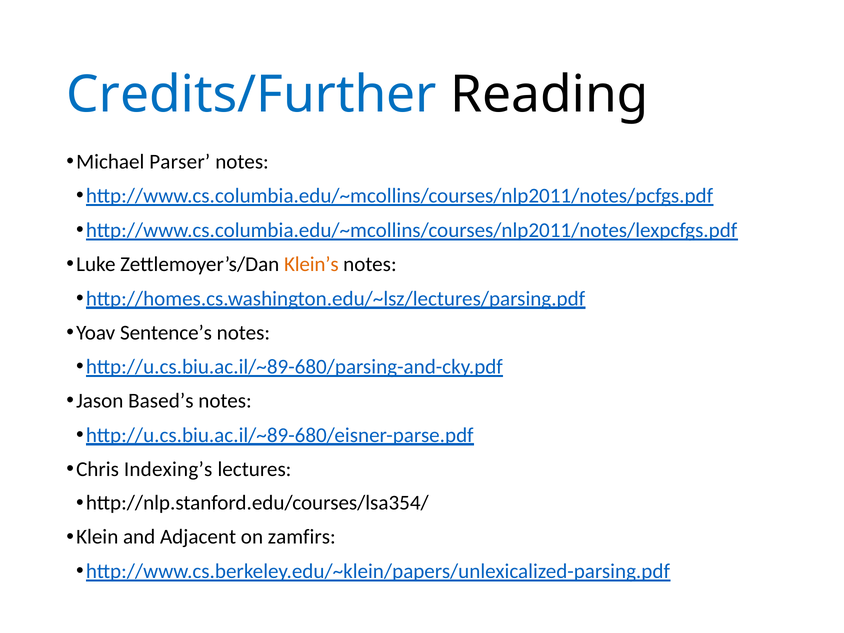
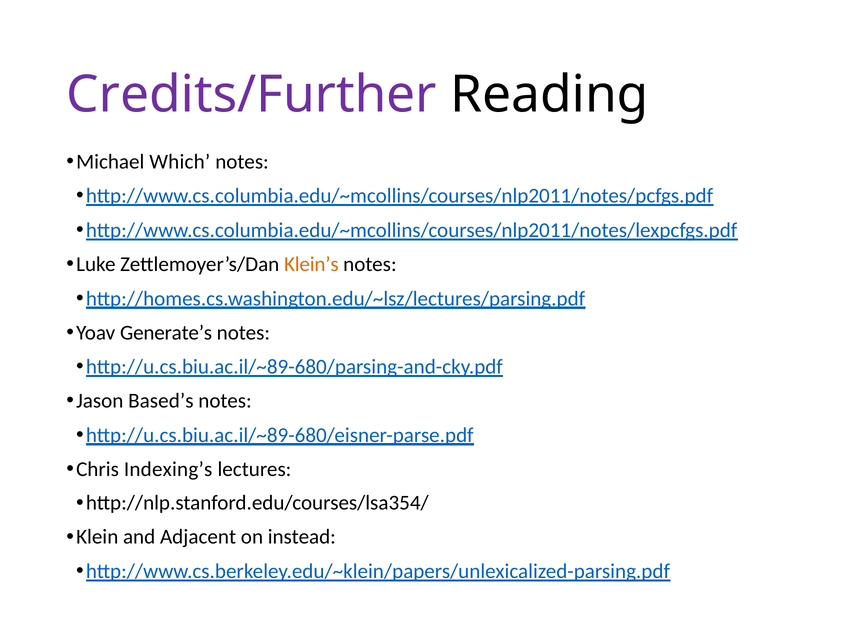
Credits/Further colour: blue -> purple
Parser: Parser -> Which
Sentence’s: Sentence’s -> Generate’s
zamfirs: zamfirs -> instead
